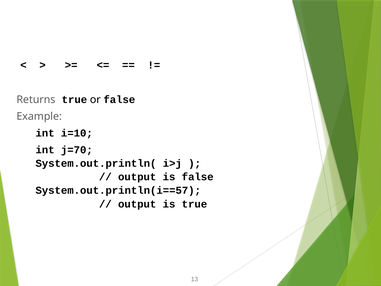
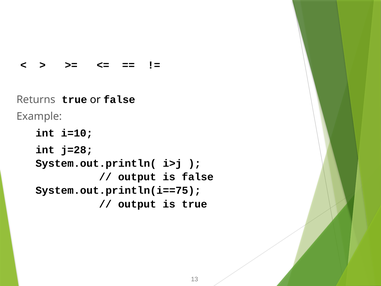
j=70: j=70 -> j=28
System.out.println(i==57: System.out.println(i==57 -> System.out.println(i==75
